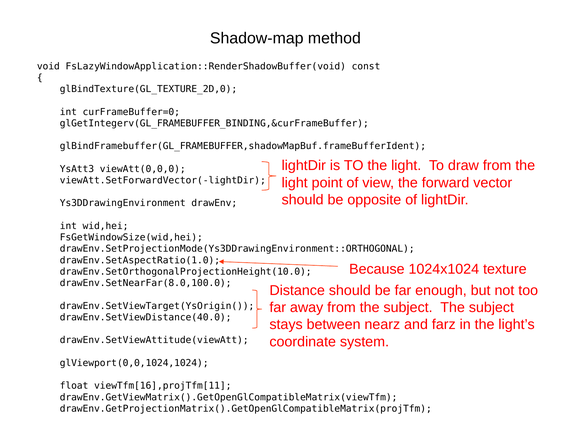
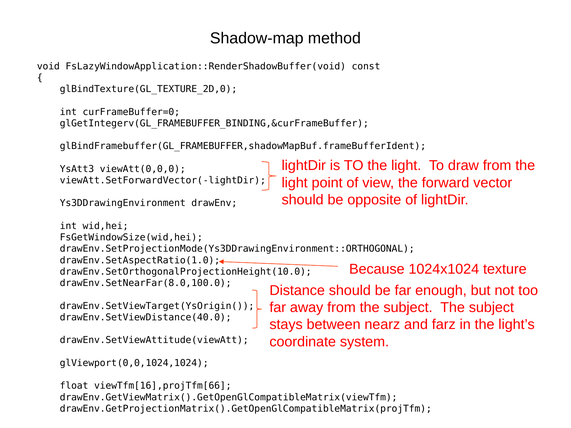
viewTfm[16],projTfm[11: viewTfm[16],projTfm[11 -> viewTfm[16],projTfm[66
